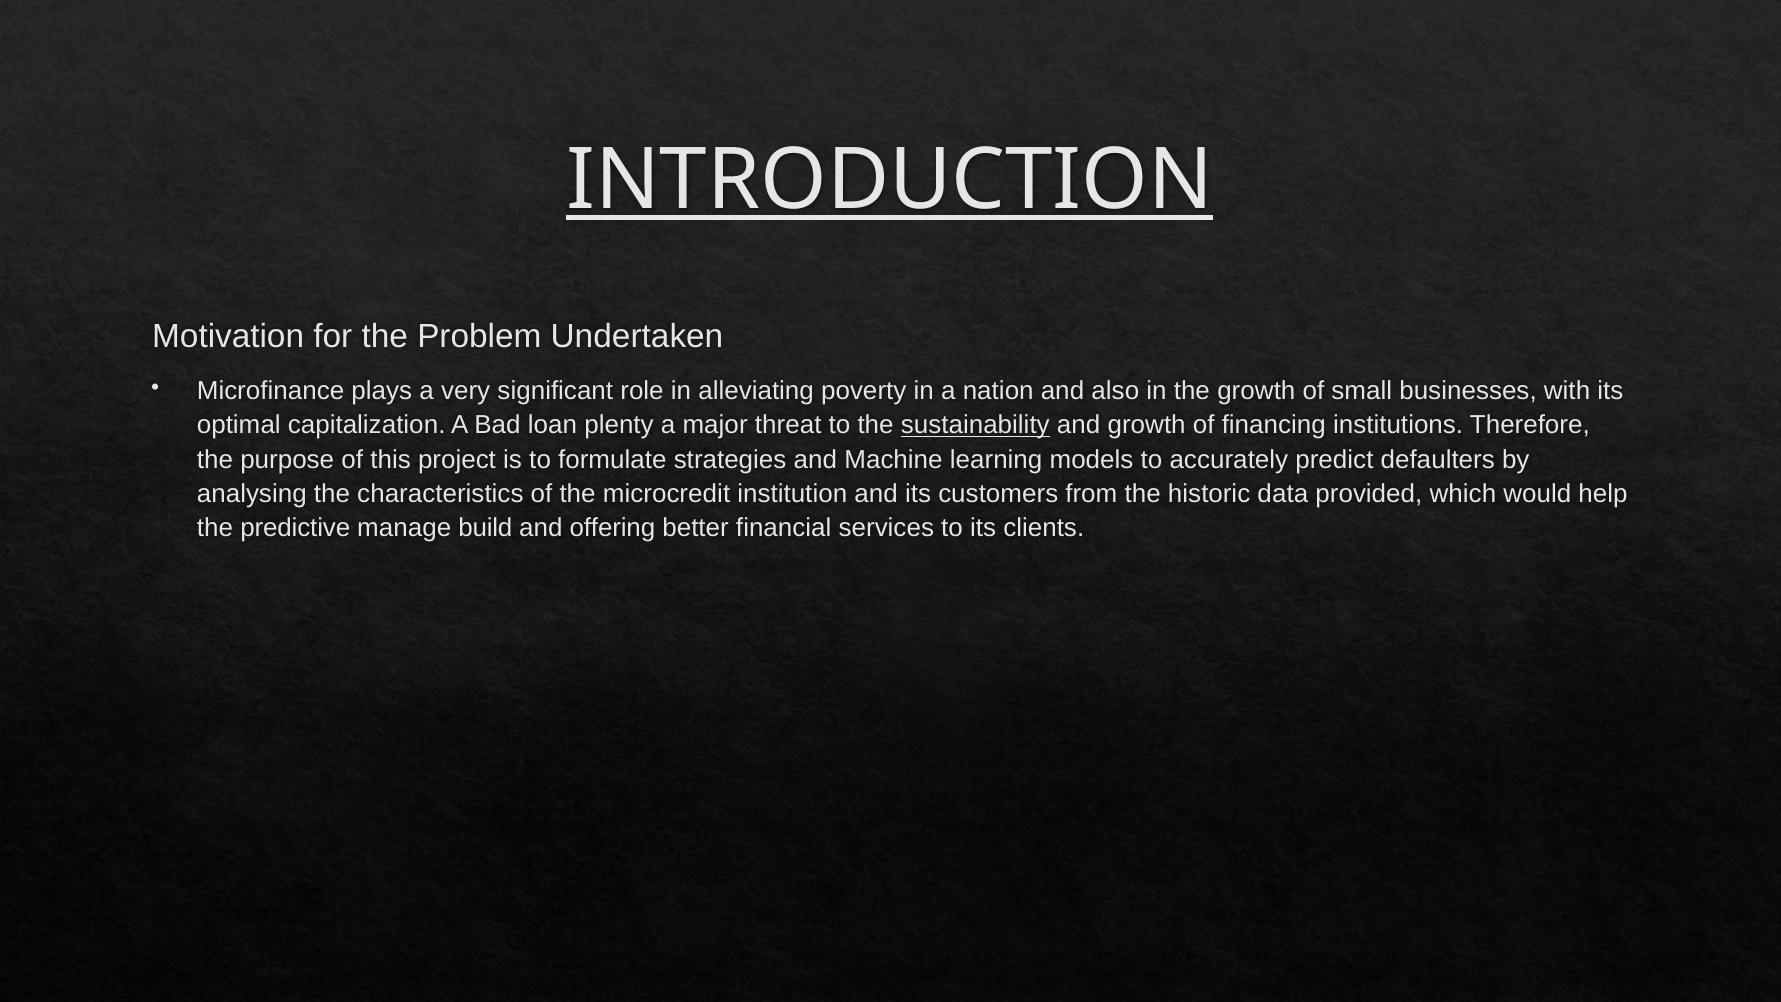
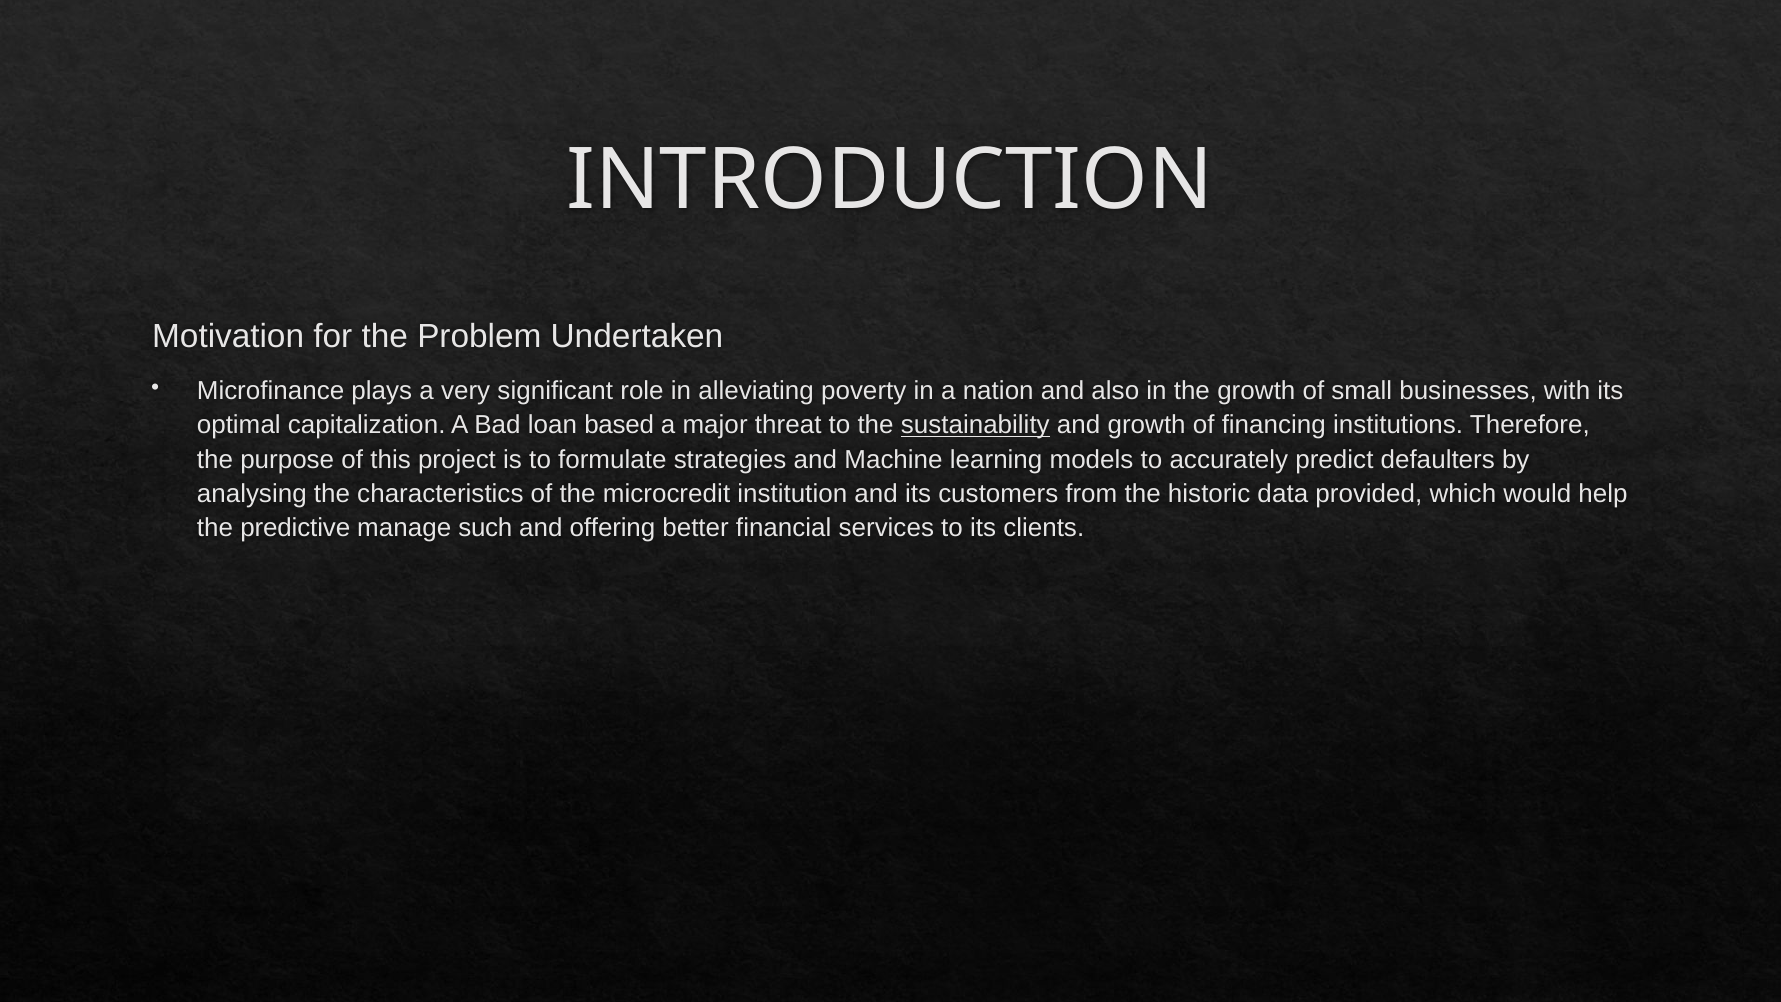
INTRODUCTION underline: present -> none
plenty: plenty -> based
build: build -> such
